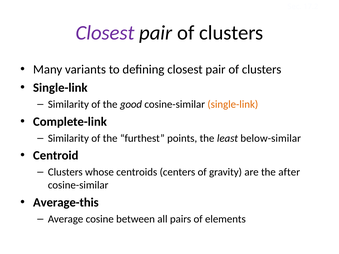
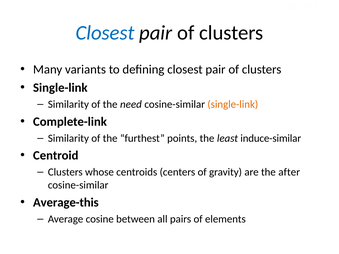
Closest at (105, 33) colour: purple -> blue
good: good -> need
below-similar: below-similar -> induce-similar
